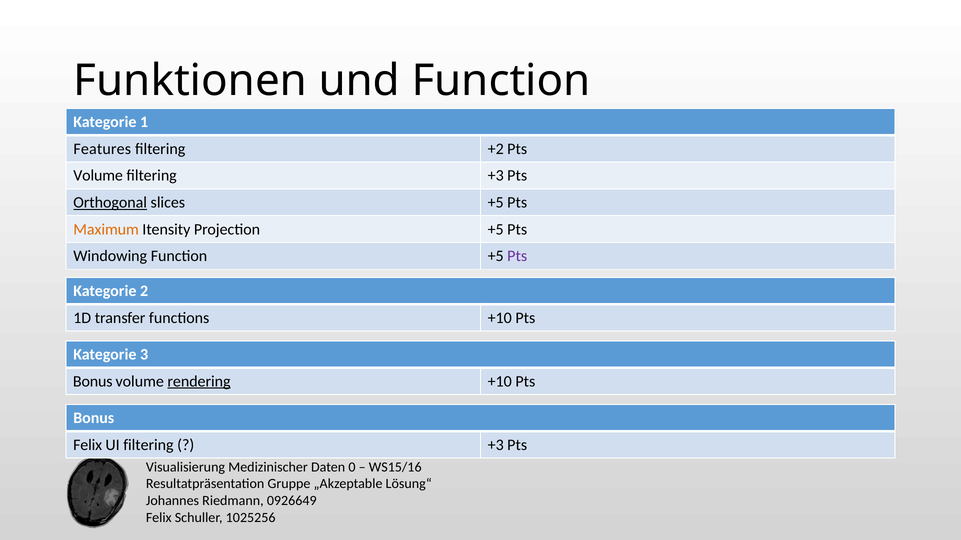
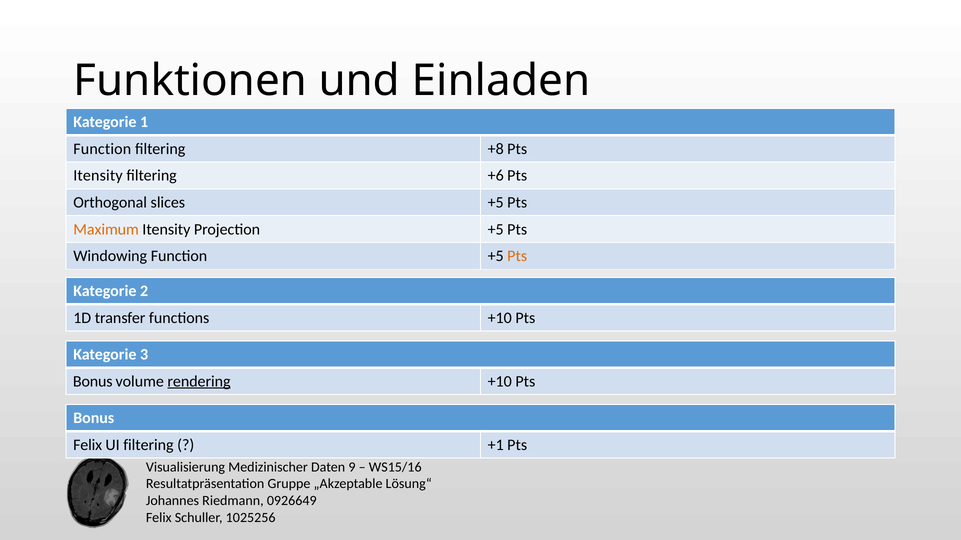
und Function: Function -> Einladen
Features at (102, 149): Features -> Function
+2: +2 -> +8
Volume at (98, 176): Volume -> Itensity
filtering +3: +3 -> +6
Orthogonal underline: present -> none
Pts at (517, 256) colour: purple -> orange
+3 at (496, 445): +3 -> +1
0: 0 -> 9
